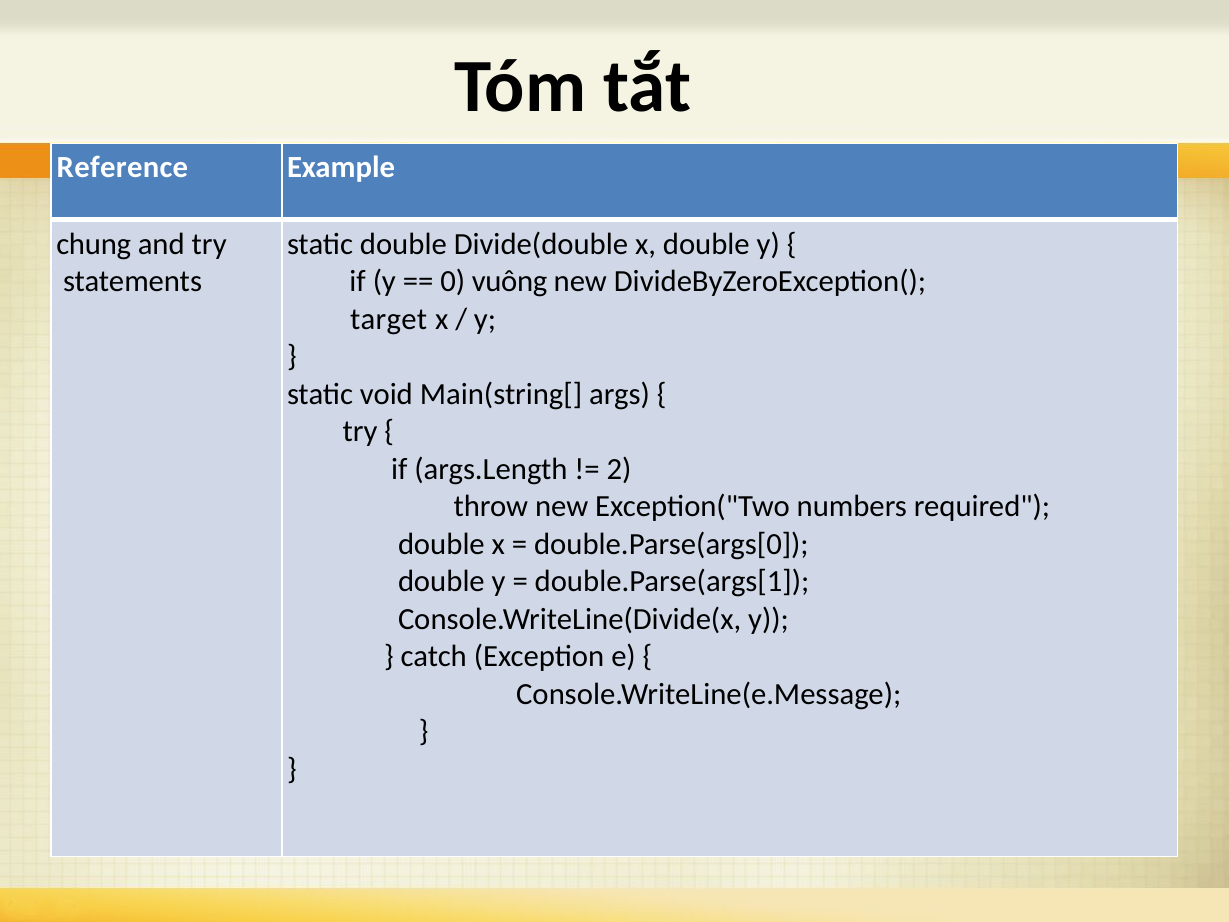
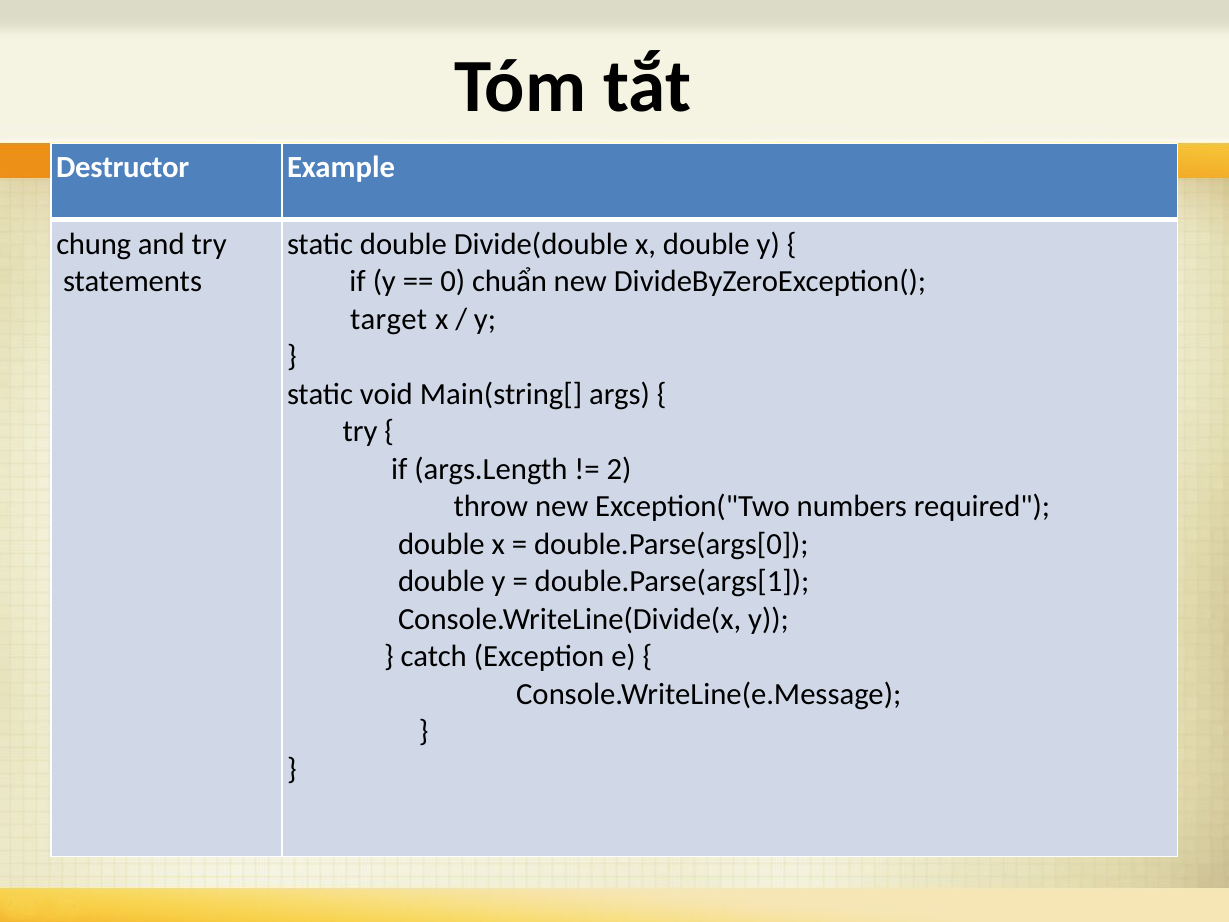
Reference: Reference -> Destructor
vuông: vuông -> chuẩn
